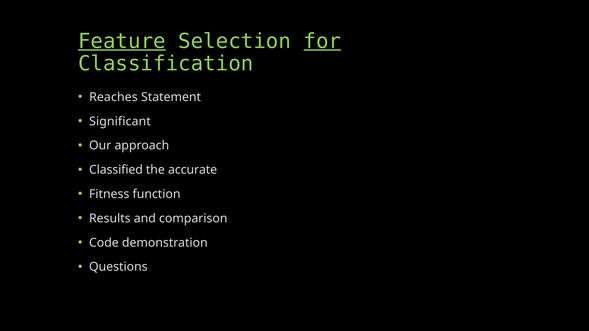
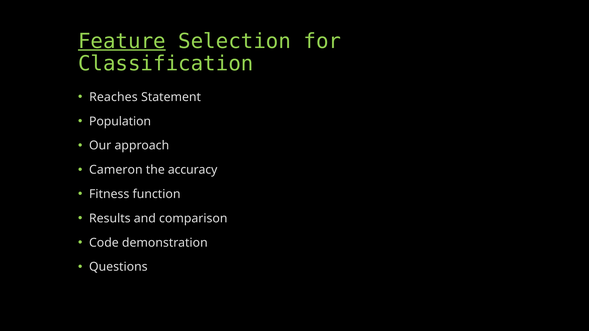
for underline: present -> none
Significant: Significant -> Population
Classified: Classified -> Cameron
accurate: accurate -> accuracy
